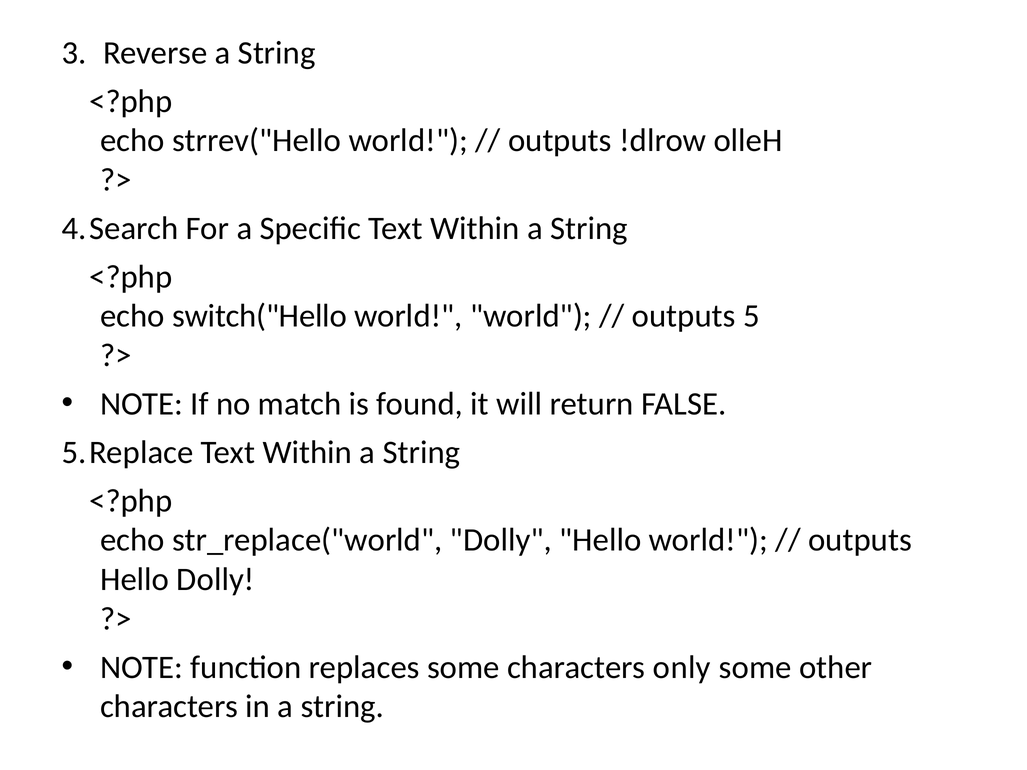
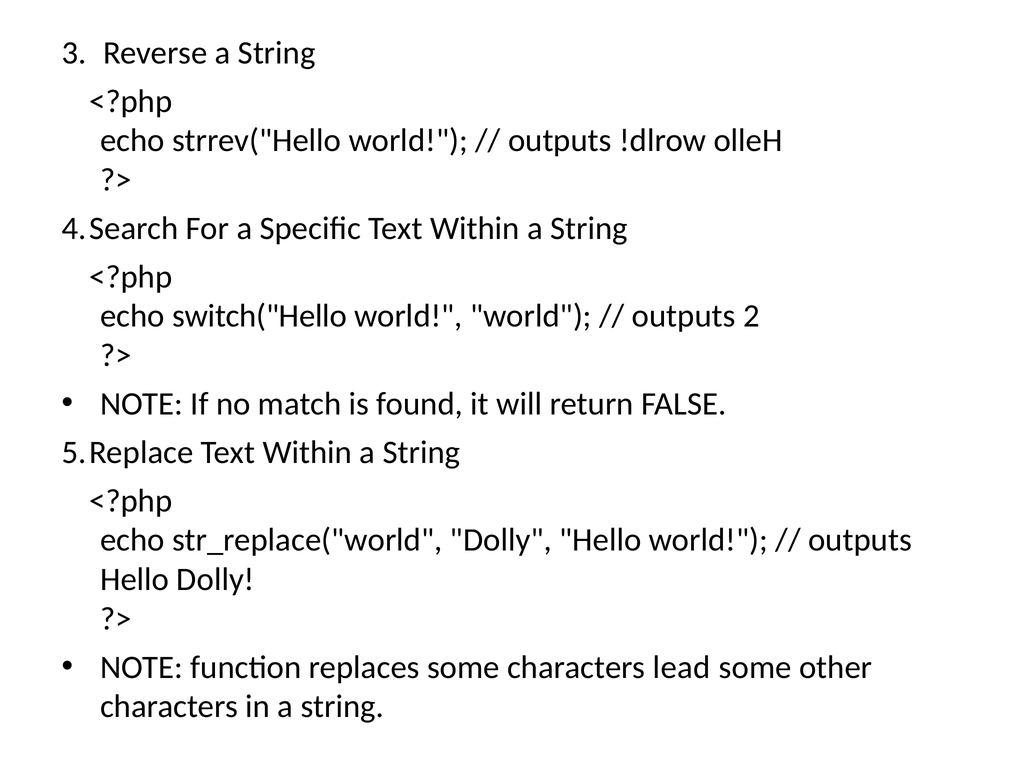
5: 5 -> 2
only: only -> lead
